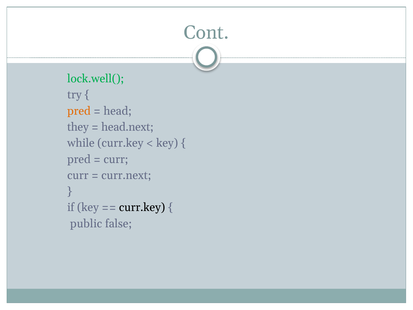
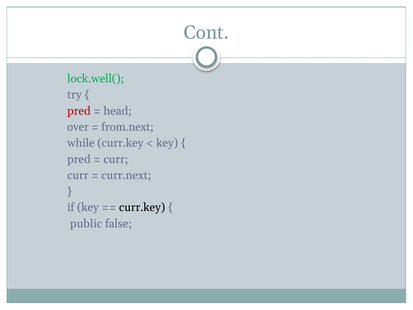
pred at (79, 111) colour: orange -> red
they: they -> over
head.next: head.next -> from.next
